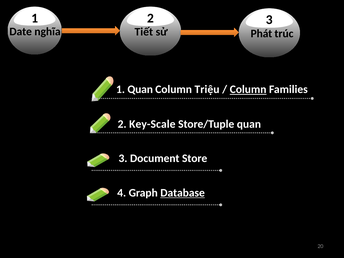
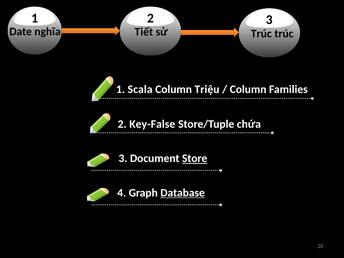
Phát at (261, 34): Phát -> Trúc
1 Quan: Quan -> Scala
Column at (248, 89) underline: present -> none
Key-Scale: Key-Scale -> Key-False
Store/Tuple quan: quan -> chứa
Store underline: none -> present
